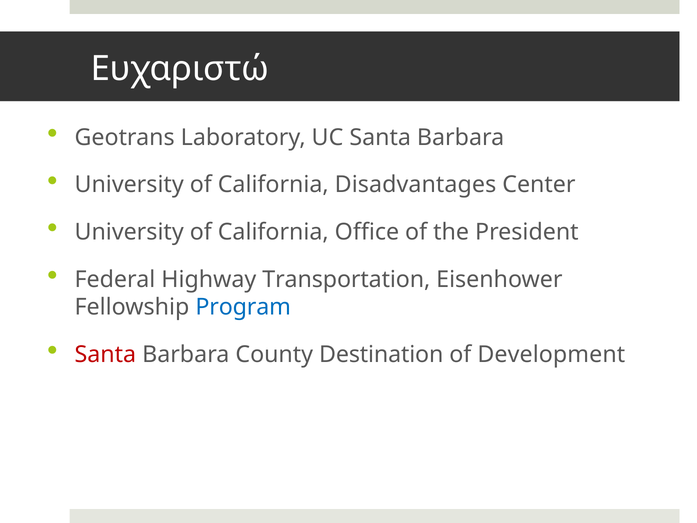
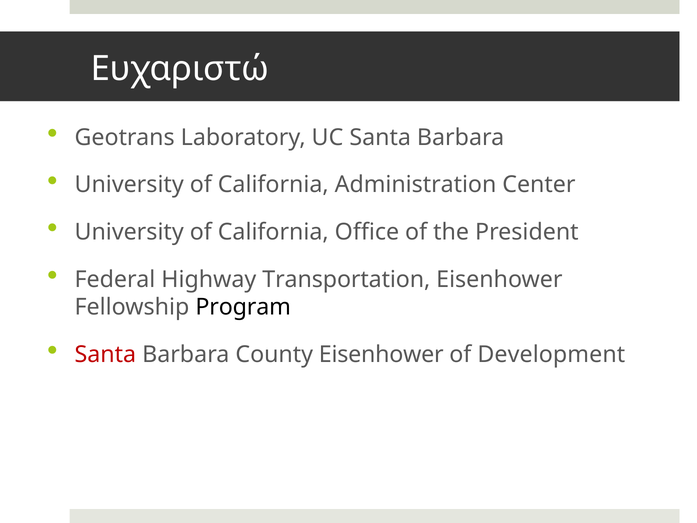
Disadvantages: Disadvantages -> Administration
Program colour: blue -> black
County Destination: Destination -> Eisenhower
